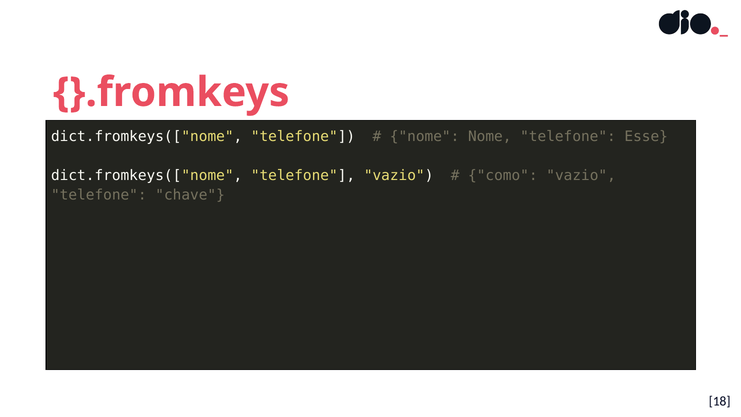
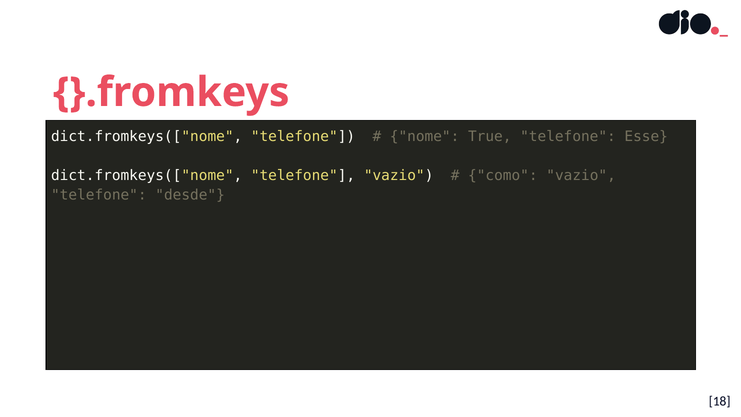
nome Nome: Nome -> True
chave: chave -> desde
